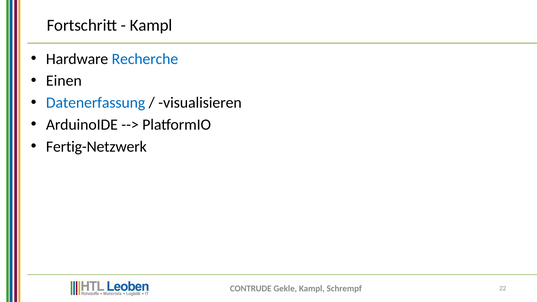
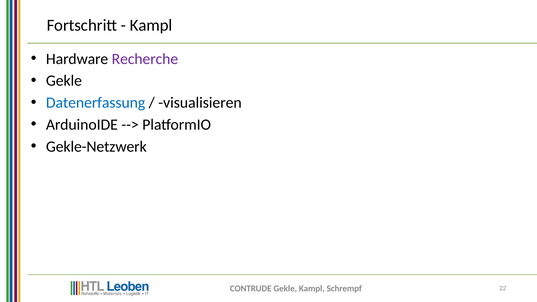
Recherche colour: blue -> purple
Einen at (64, 81): Einen -> Gekle
Fertig-Netzwerk: Fertig-Netzwerk -> Gekle-Netzwerk
